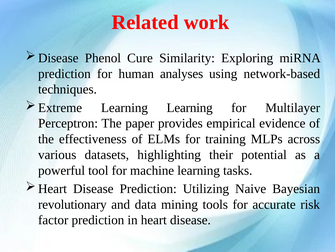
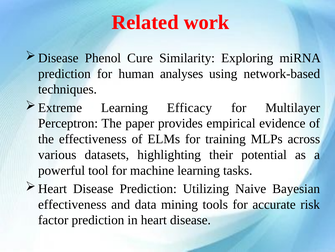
Learning Learning: Learning -> Efficacy
revolutionary at (72, 204): revolutionary -> effectiveness
